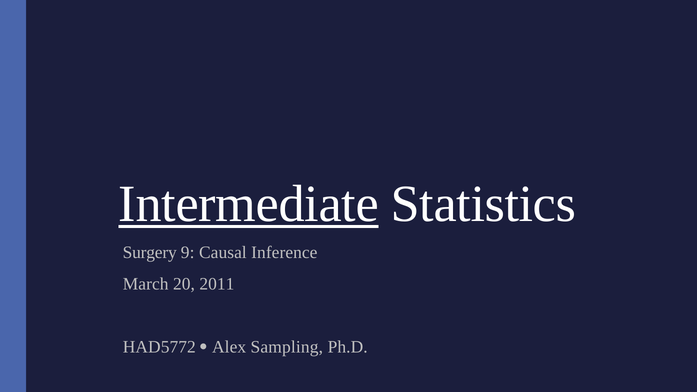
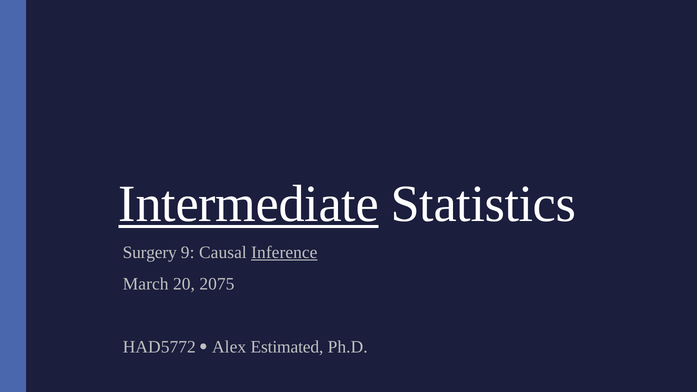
Inference underline: none -> present
2011: 2011 -> 2075
Sampling: Sampling -> Estimated
